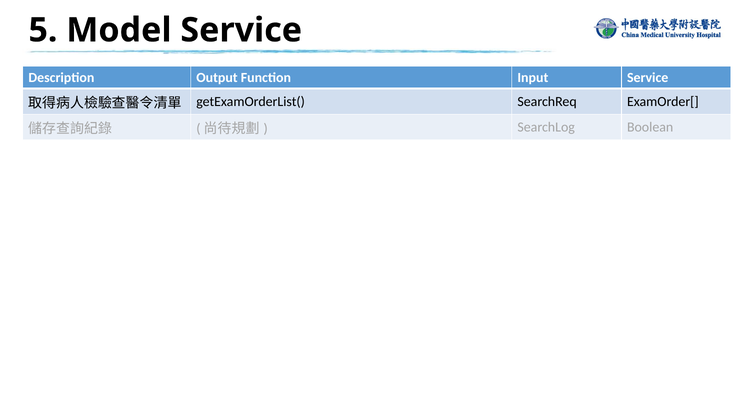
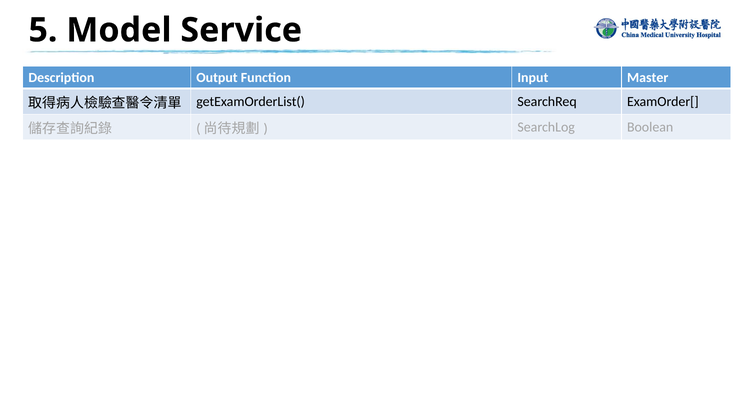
Input Service: Service -> Master
